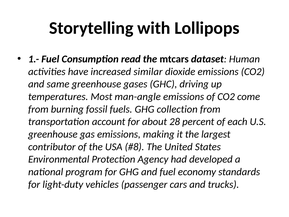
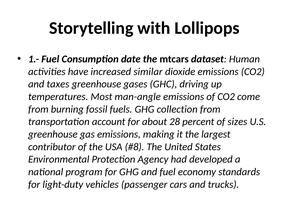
read: read -> date
same: same -> taxes
each: each -> sizes
